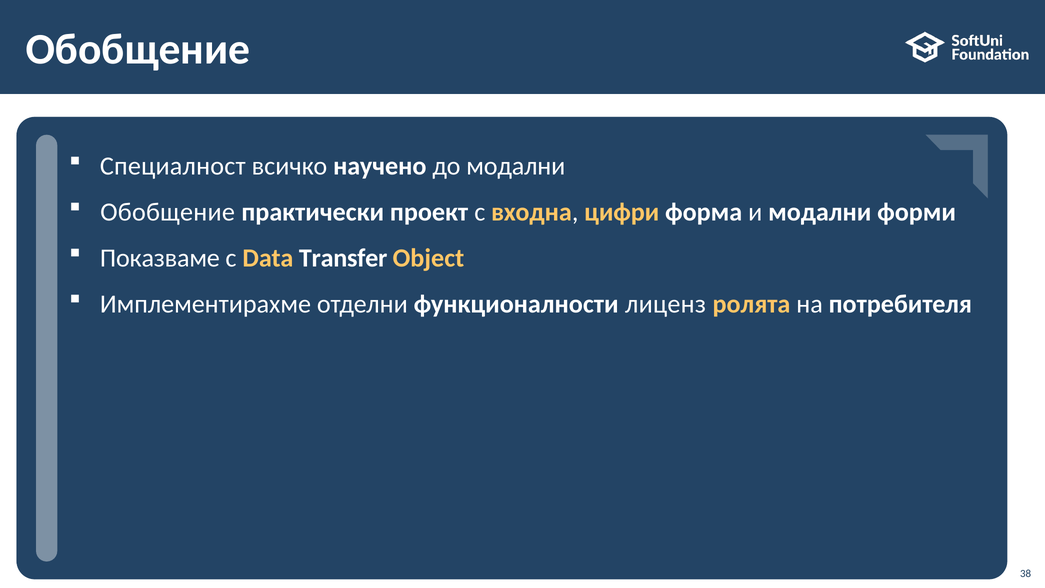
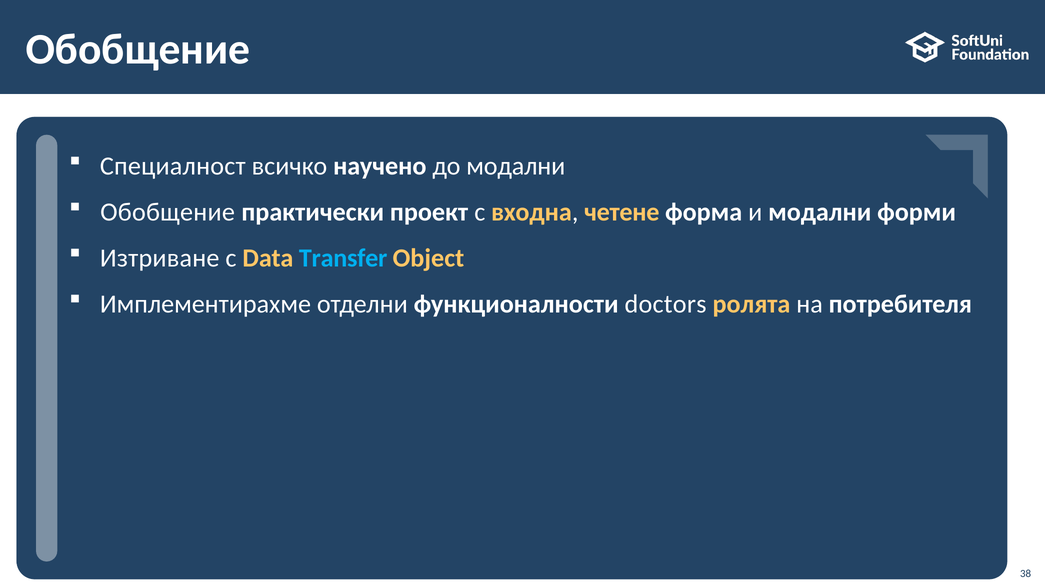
цифри: цифри -> четене
Показваме: Показваме -> Изтриване
Transfer colour: white -> light blue
лиценз: лиценз -> doctors
